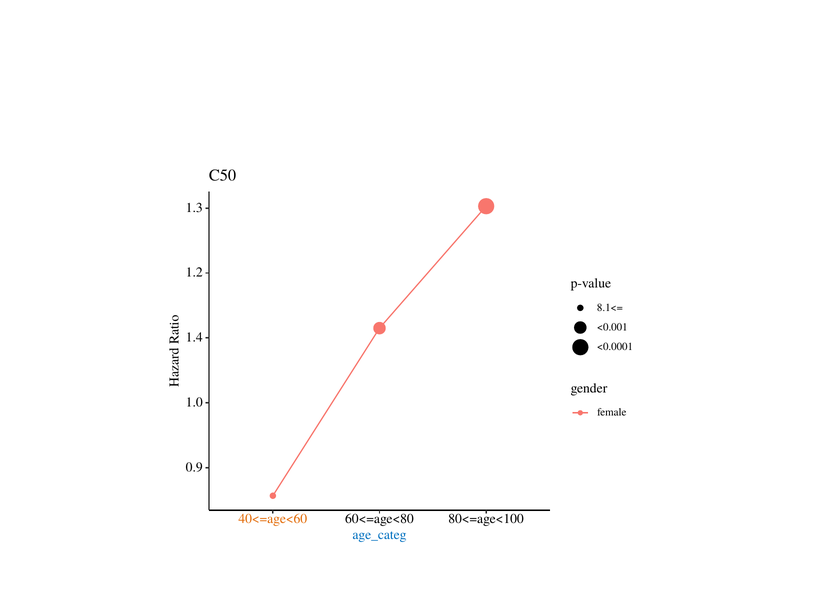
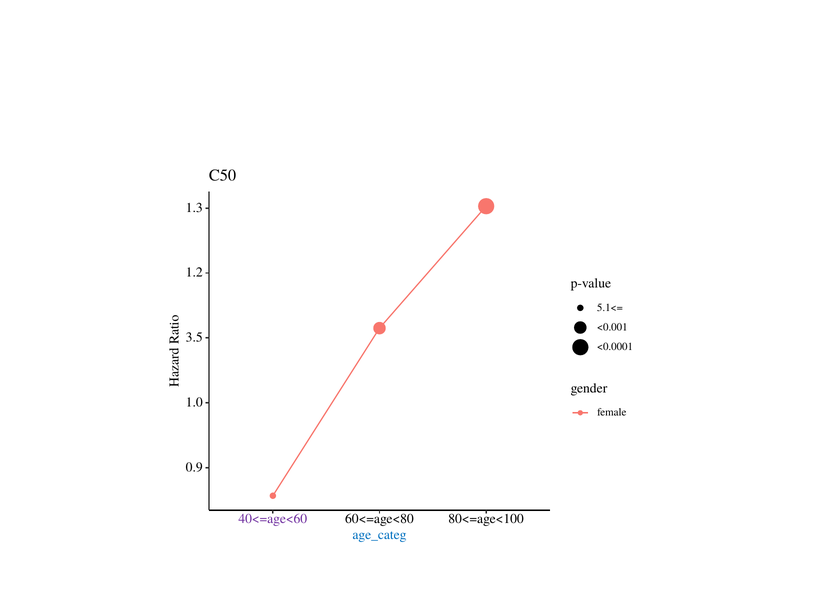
8.1<=: 8.1<= -> 5.1<=
1.4: 1.4 -> 3.5
40<=age<60 colour: orange -> purple
